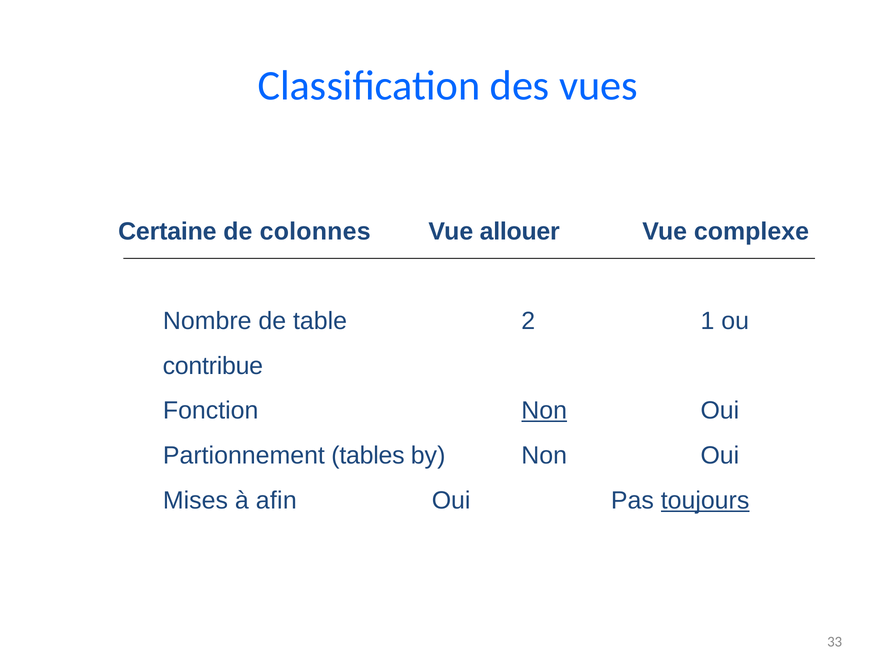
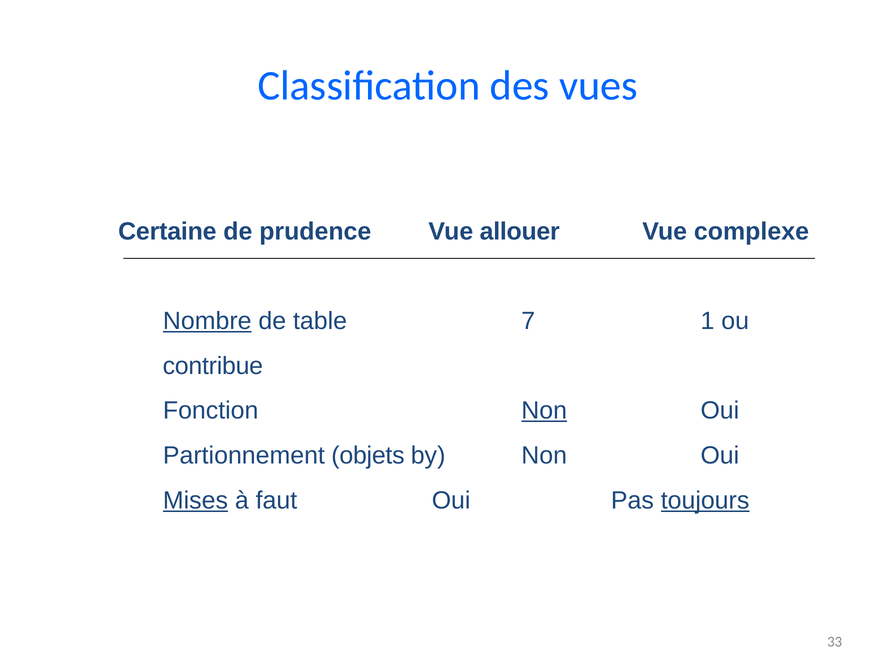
colonnes: colonnes -> prudence
Nombre underline: none -> present
2: 2 -> 7
tables: tables -> objets
Mises underline: none -> present
afin: afin -> faut
